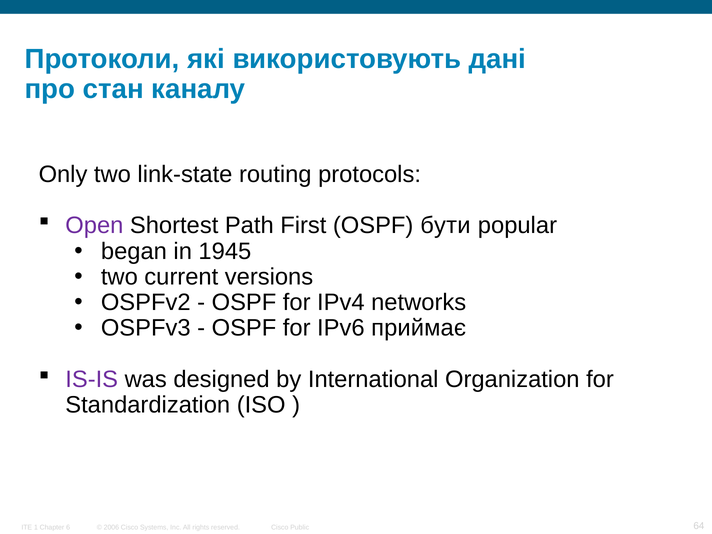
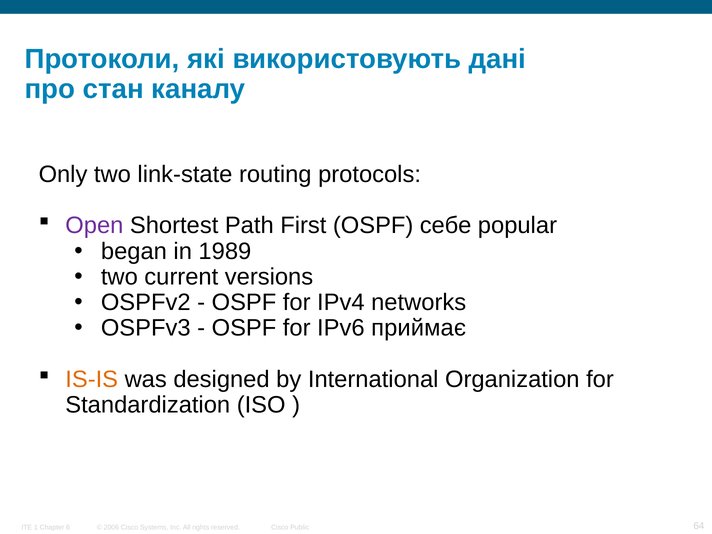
бути: бути -> себе
1945: 1945 -> 1989
IS-IS colour: purple -> orange
